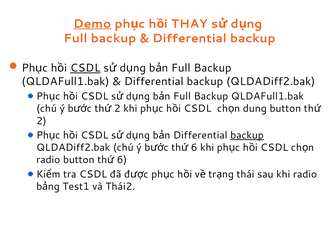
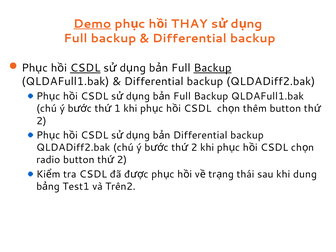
Backup at (213, 68) underline: none -> present
2 at (117, 109): 2 -> 1
dung: dung -> thêm
backup at (247, 135) underline: present -> none
6 at (194, 148): 6 -> 2
6 at (122, 160): 6 -> 2
khi radio: radio -> dung
Thái2: Thái2 -> Trên2
